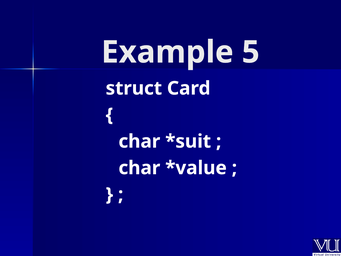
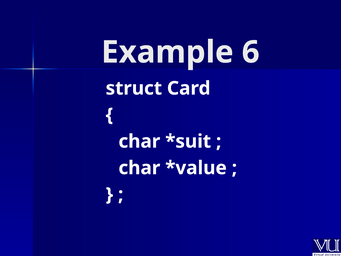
5: 5 -> 6
